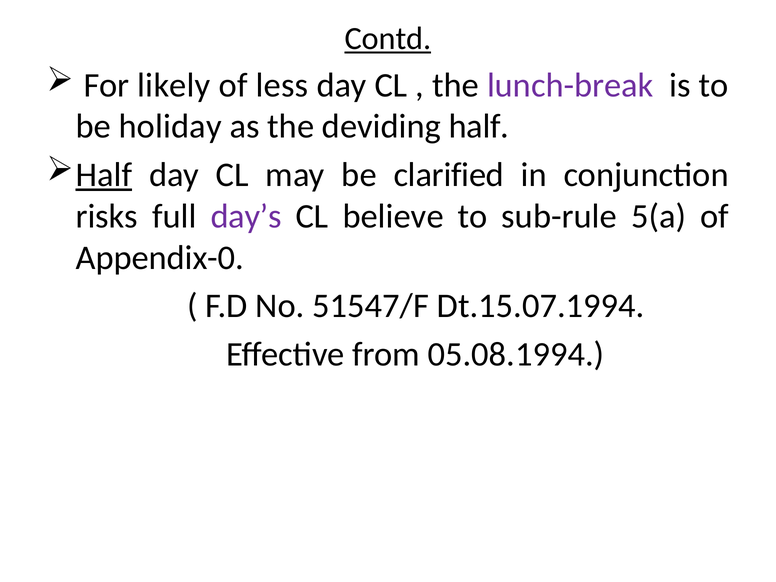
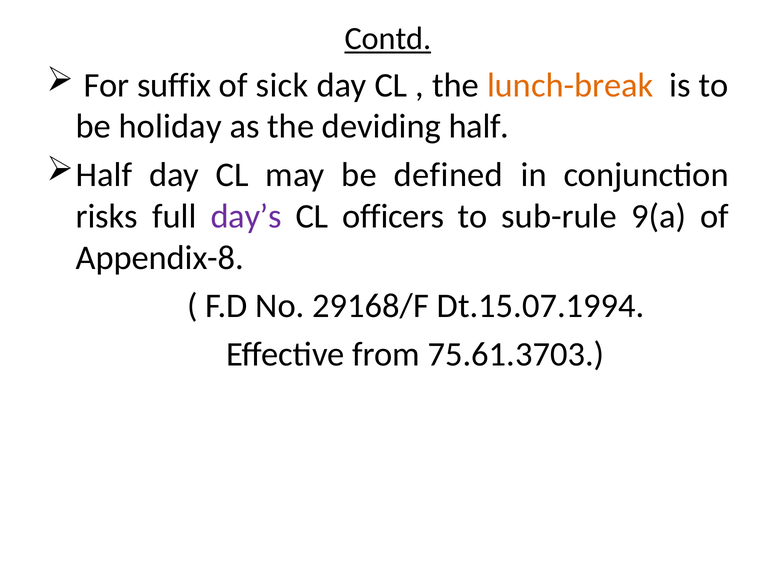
likely: likely -> suffix
less: less -> sick
lunch-break colour: purple -> orange
Half at (104, 175) underline: present -> none
clarified: clarified -> defined
believe: believe -> officers
5(a: 5(a -> 9(a
Appendix-0: Appendix-0 -> Appendix-8
51547/F: 51547/F -> 29168/F
05.08.1994: 05.08.1994 -> 75.61.3703
